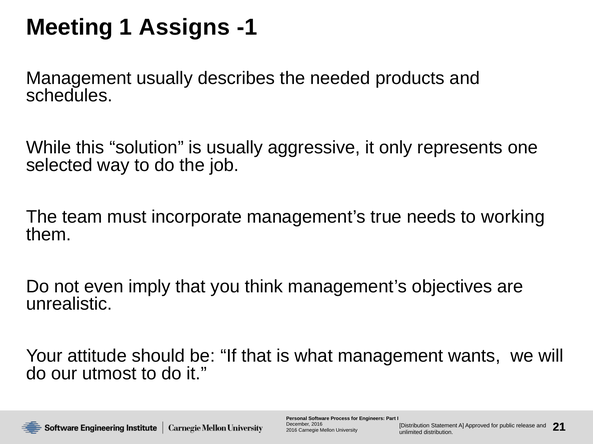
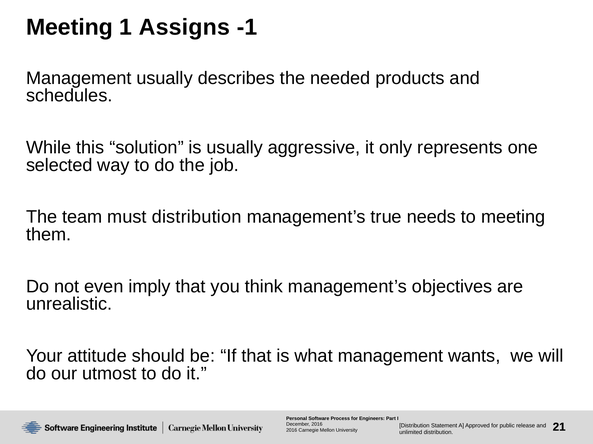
must incorporate: incorporate -> distribution
to working: working -> meeting
